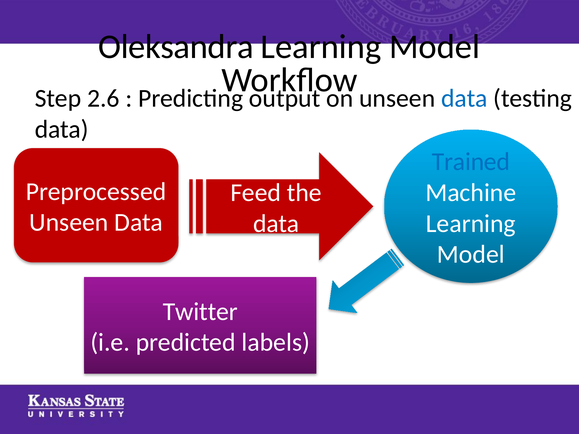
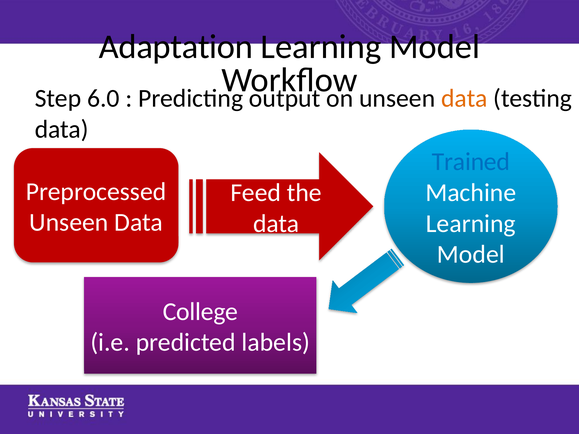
Oleksandra: Oleksandra -> Adaptation
2.6: 2.6 -> 6.0
data at (464, 98) colour: blue -> orange
Twitter: Twitter -> College
